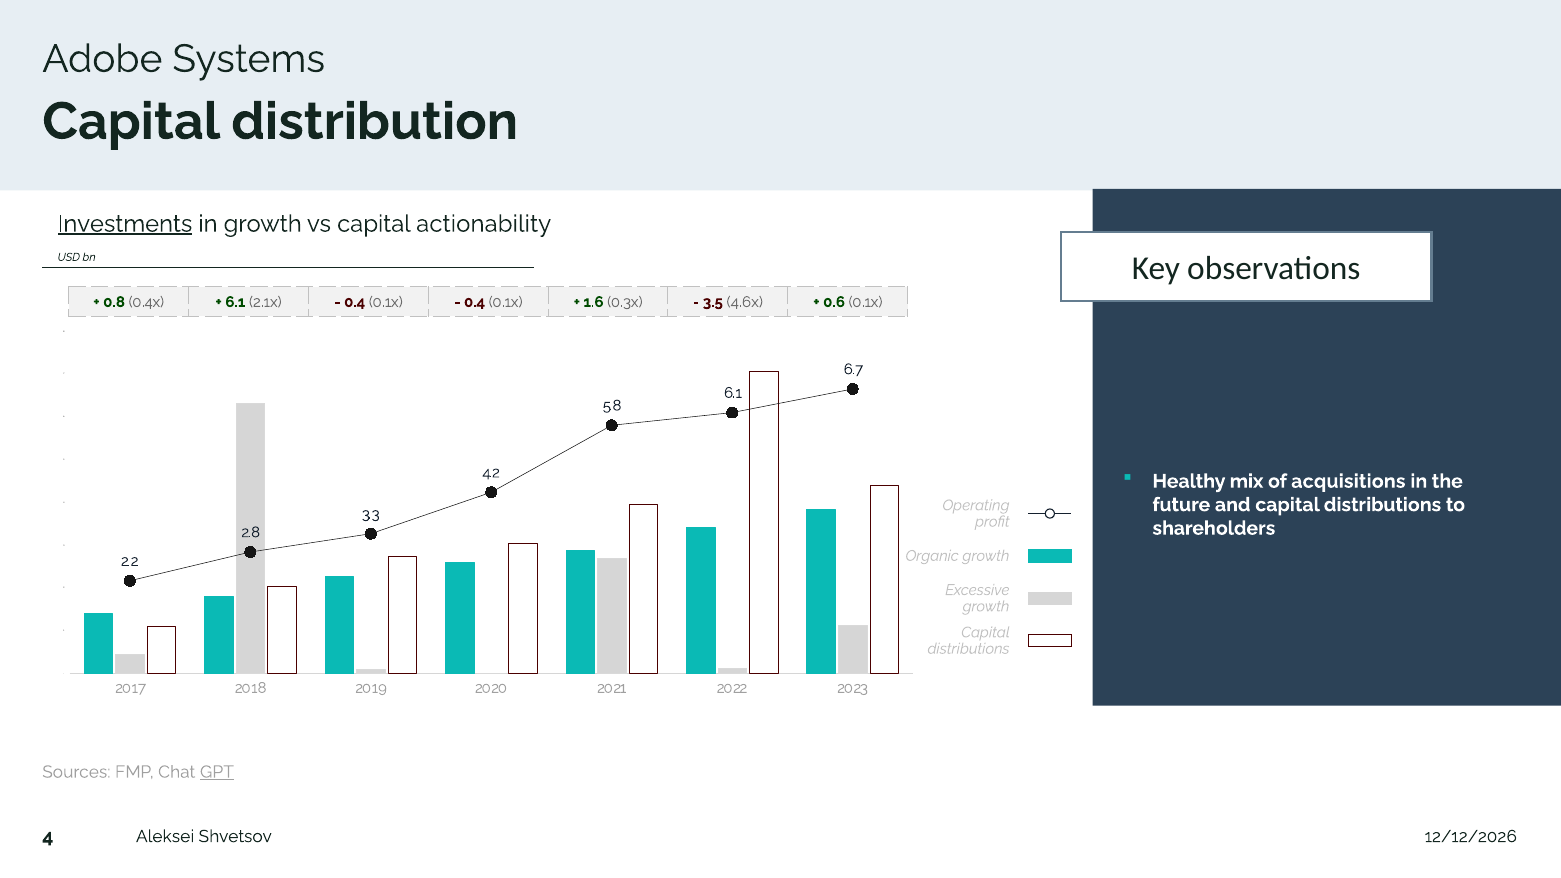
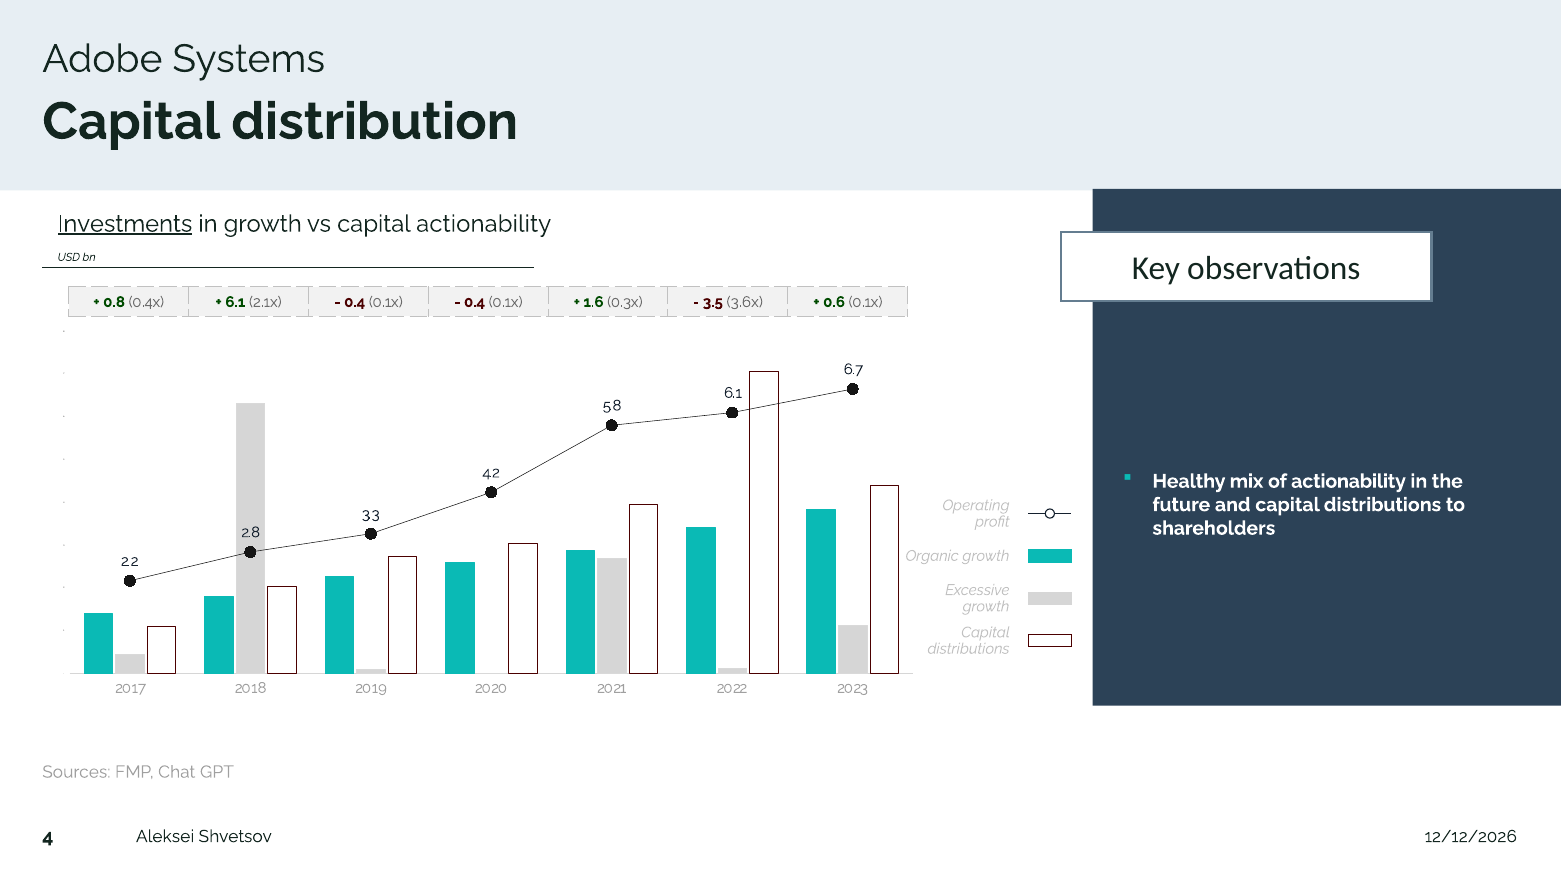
4.6x: 4.6x -> 3.6x
of acquisitions: acquisitions -> actionability
GPT underline: present -> none
